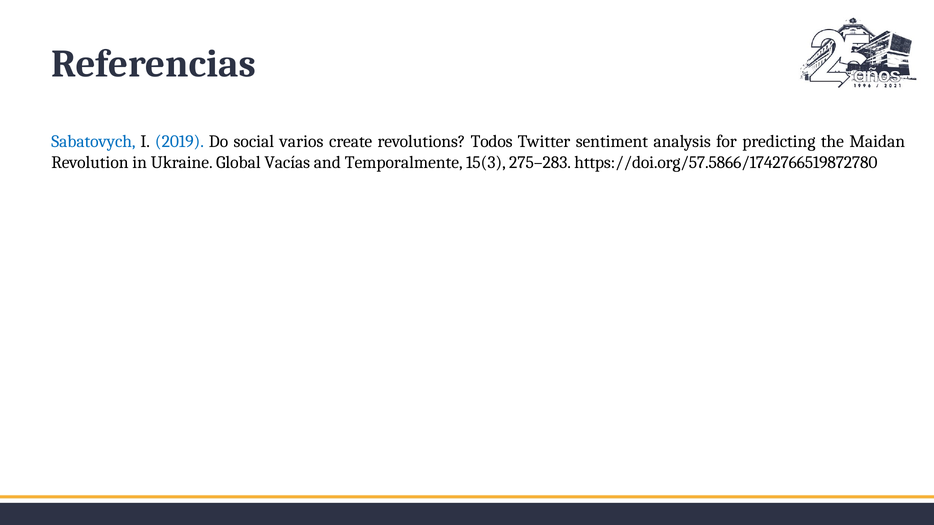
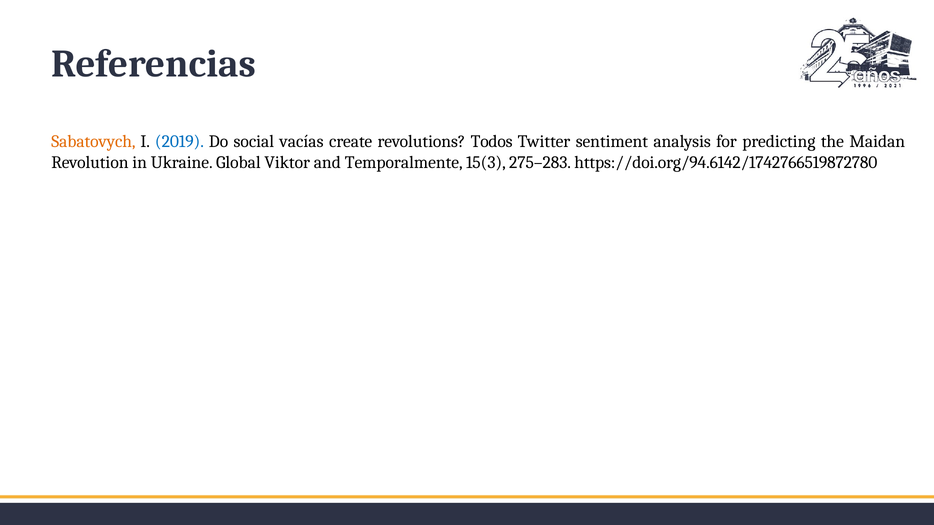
Sabatovych colour: blue -> orange
varios: varios -> vacías
Vacías: Vacías -> Viktor
https://doi.org/57.5866/1742766519872780: https://doi.org/57.5866/1742766519872780 -> https://doi.org/94.6142/1742766519872780
